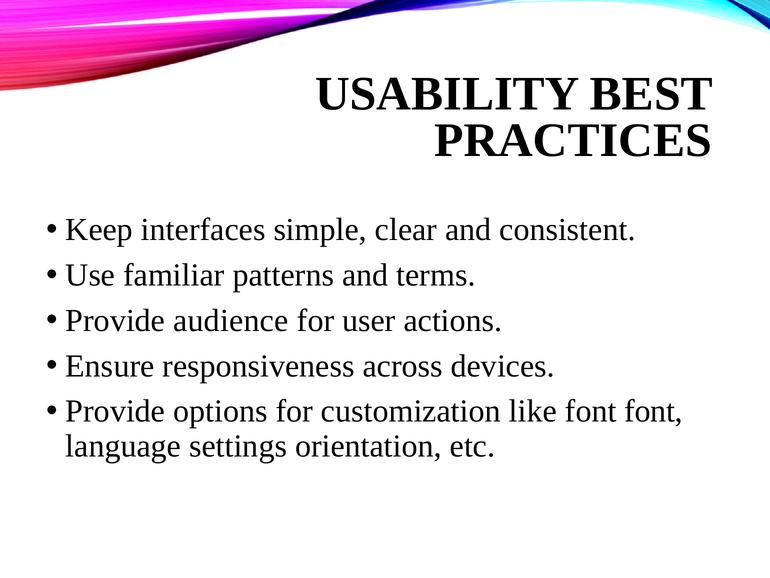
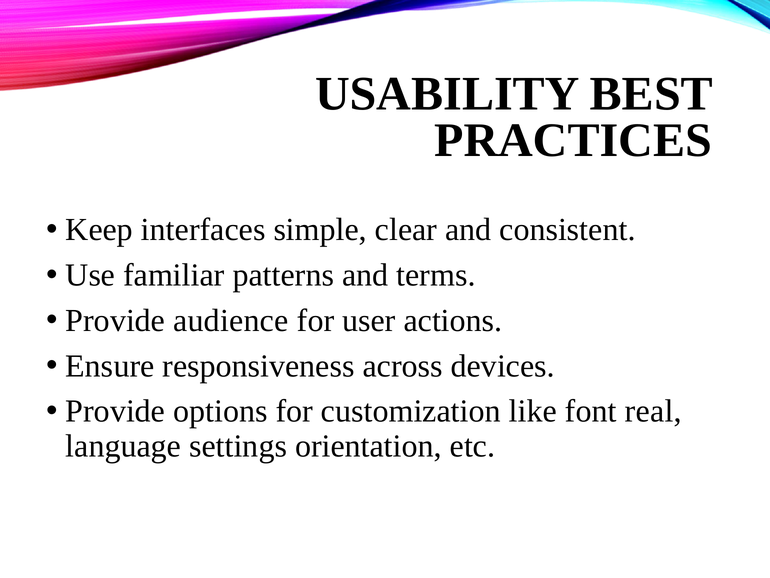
font font: font -> real
